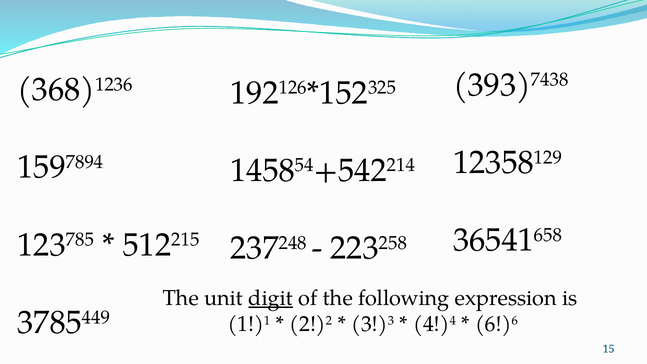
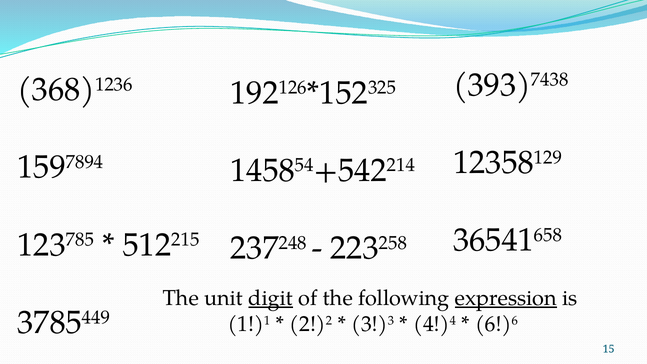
expression underline: none -> present
